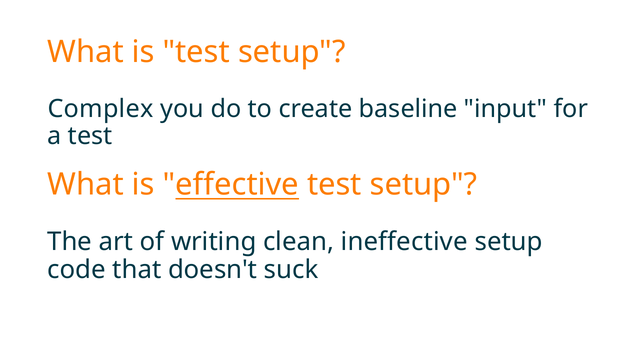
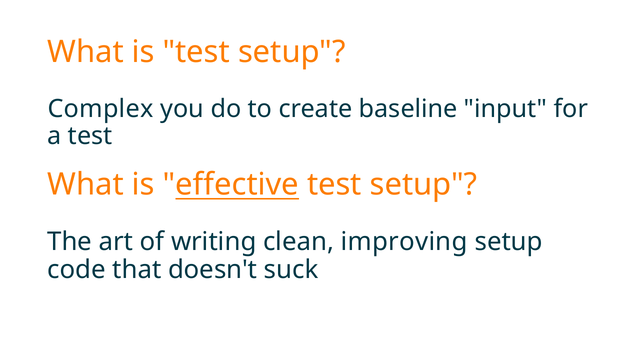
ineffective: ineffective -> improving
